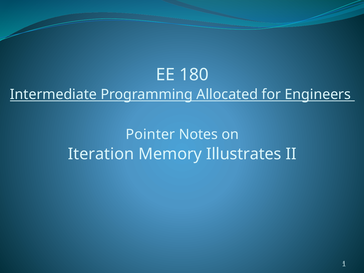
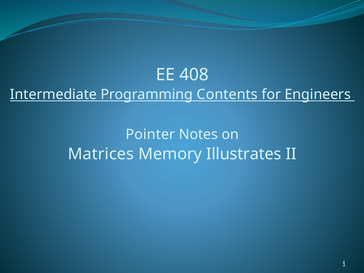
180: 180 -> 408
Allocated: Allocated -> Contents
Iteration: Iteration -> Matrices
